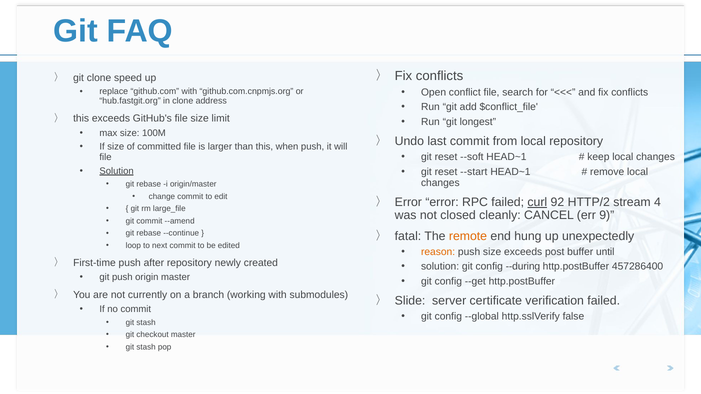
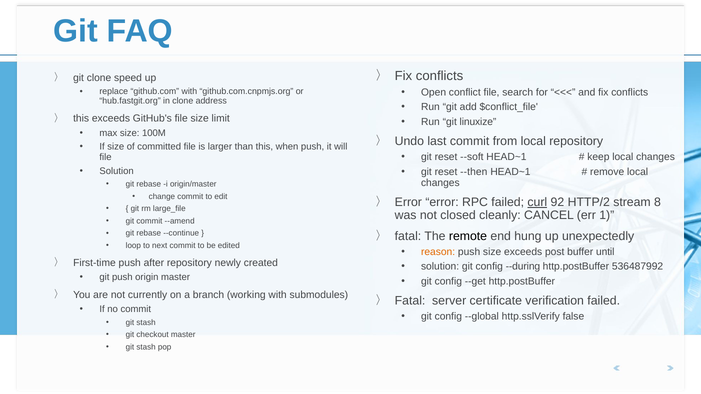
longest: longest -> linuxize
Solution at (117, 171) underline: present -> none
--start: --start -> --then
4: 4 -> 8
9: 9 -> 1
remote colour: orange -> black
457286400: 457286400 -> 536487992
Slide at (410, 301): Slide -> Fatal
